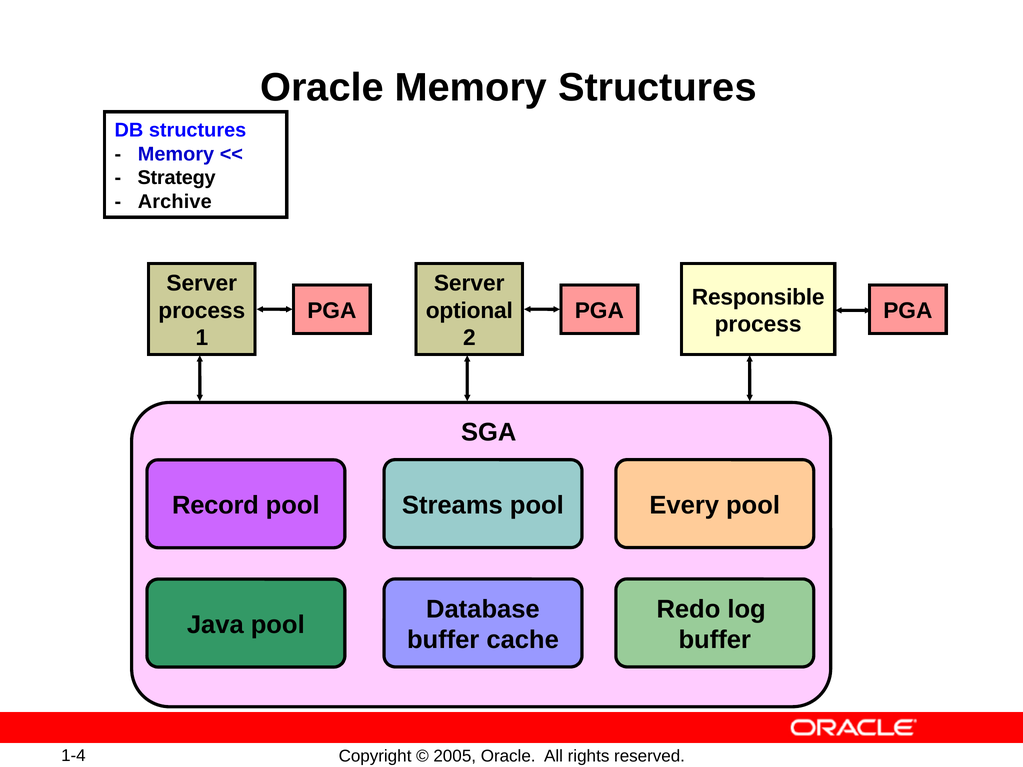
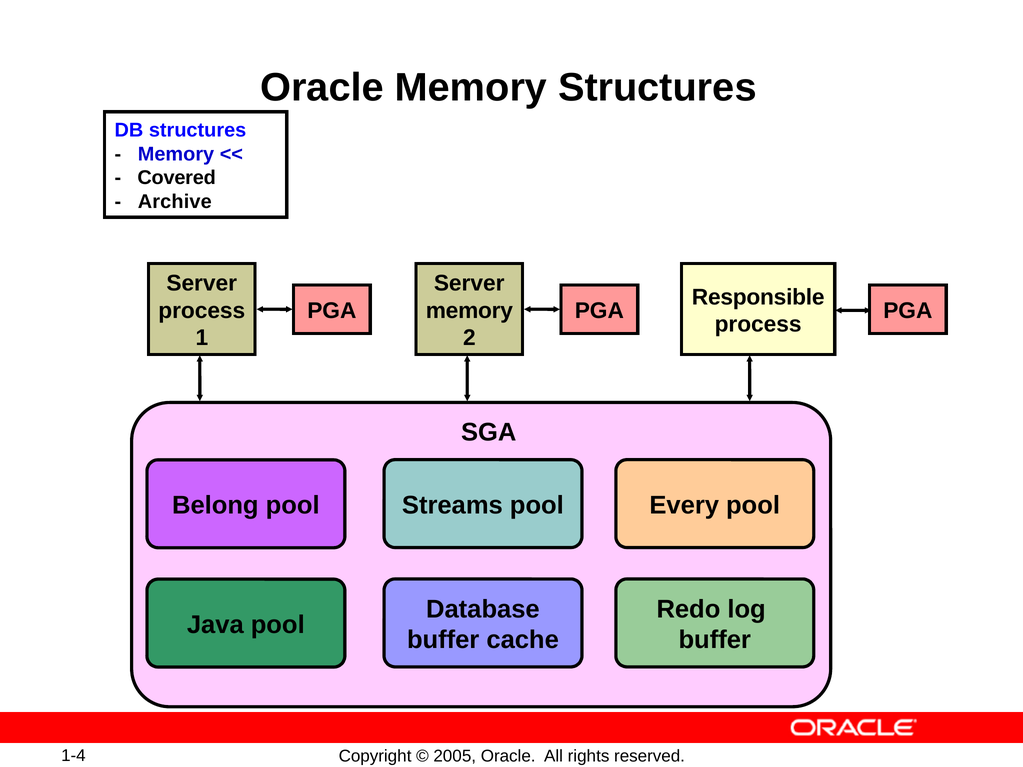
Strategy: Strategy -> Covered
optional at (469, 311): optional -> memory
Record: Record -> Belong
